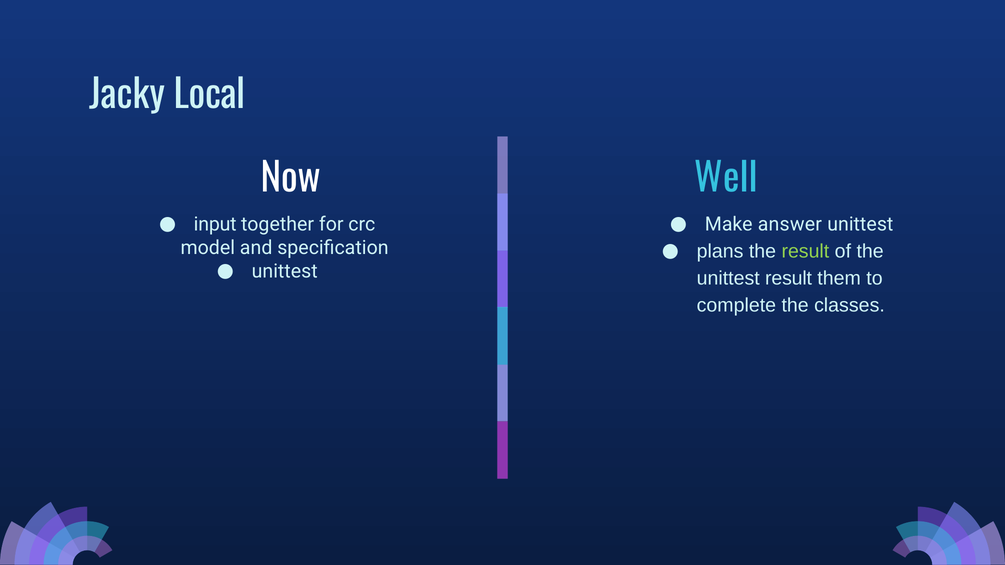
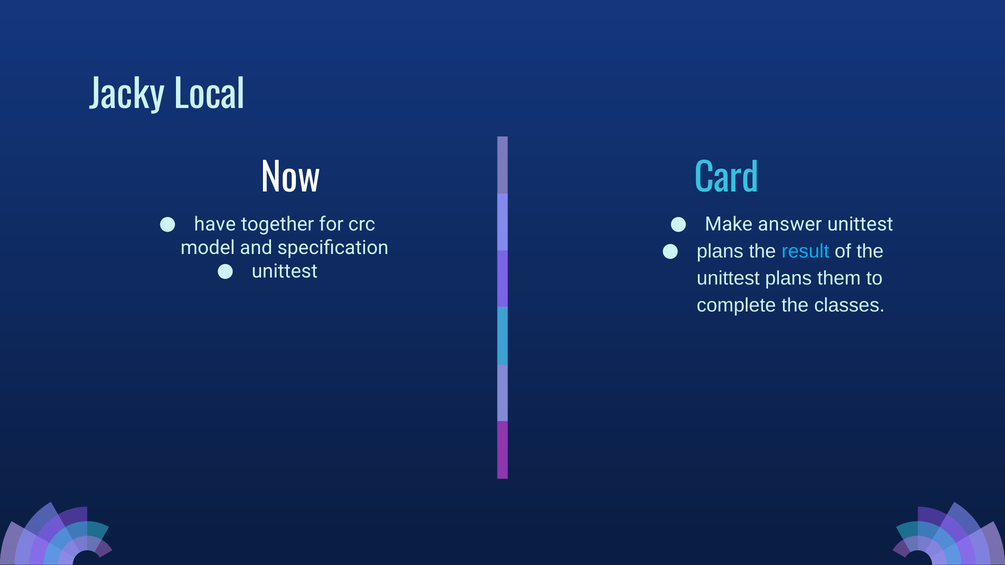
Well: Well -> Card
input: input -> have
result at (805, 251) colour: light green -> light blue
unittest result: result -> plans
